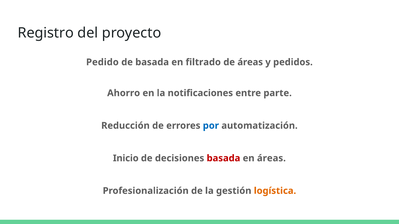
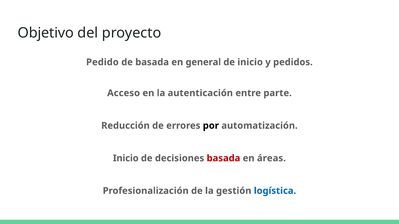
Registro: Registro -> Objetivo
filtrado: filtrado -> general
de áreas: áreas -> inicio
Ahorro: Ahorro -> Acceso
notificaciones: notificaciones -> autenticación
por colour: blue -> black
logística colour: orange -> blue
